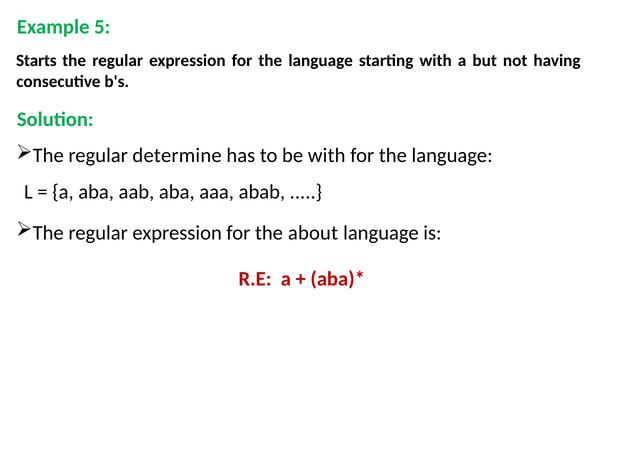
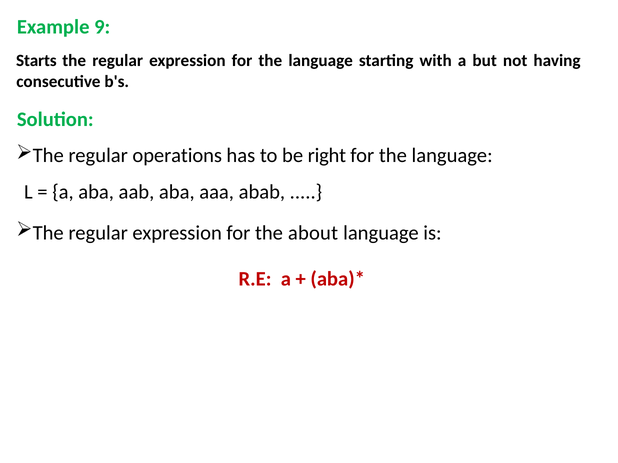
5: 5 -> 9
determine: determine -> operations
be with: with -> right
